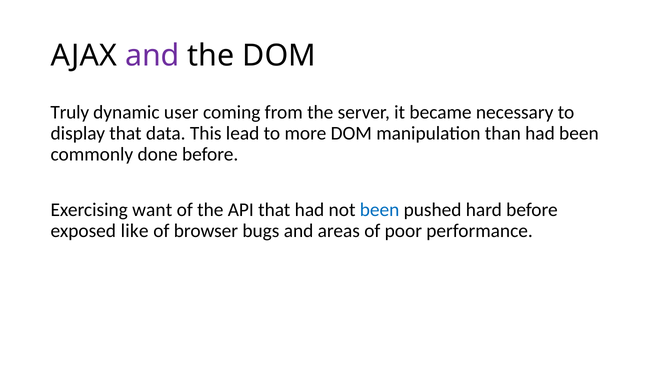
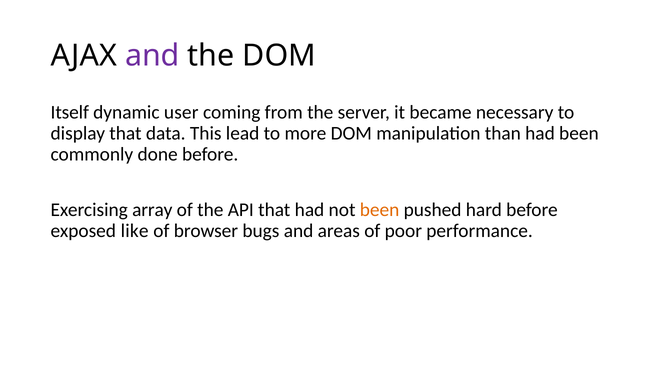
Truly: Truly -> Itself
want: want -> array
been at (380, 210) colour: blue -> orange
